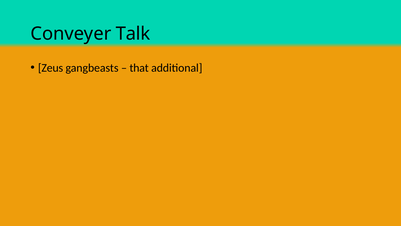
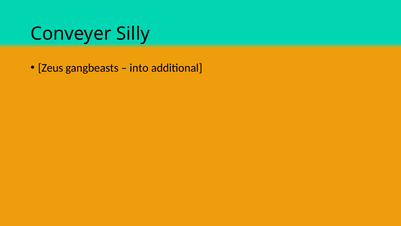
Talk: Talk -> Silly
that: that -> into
